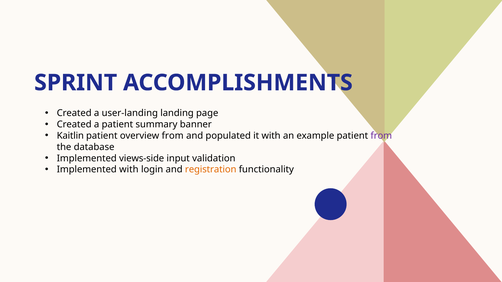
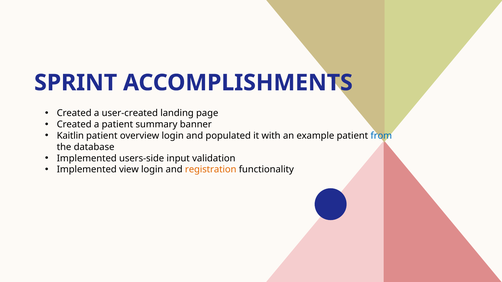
user-landing: user-landing -> user-created
overview from: from -> login
from at (381, 136) colour: purple -> blue
views-side: views-side -> users-side
Implemented with: with -> view
